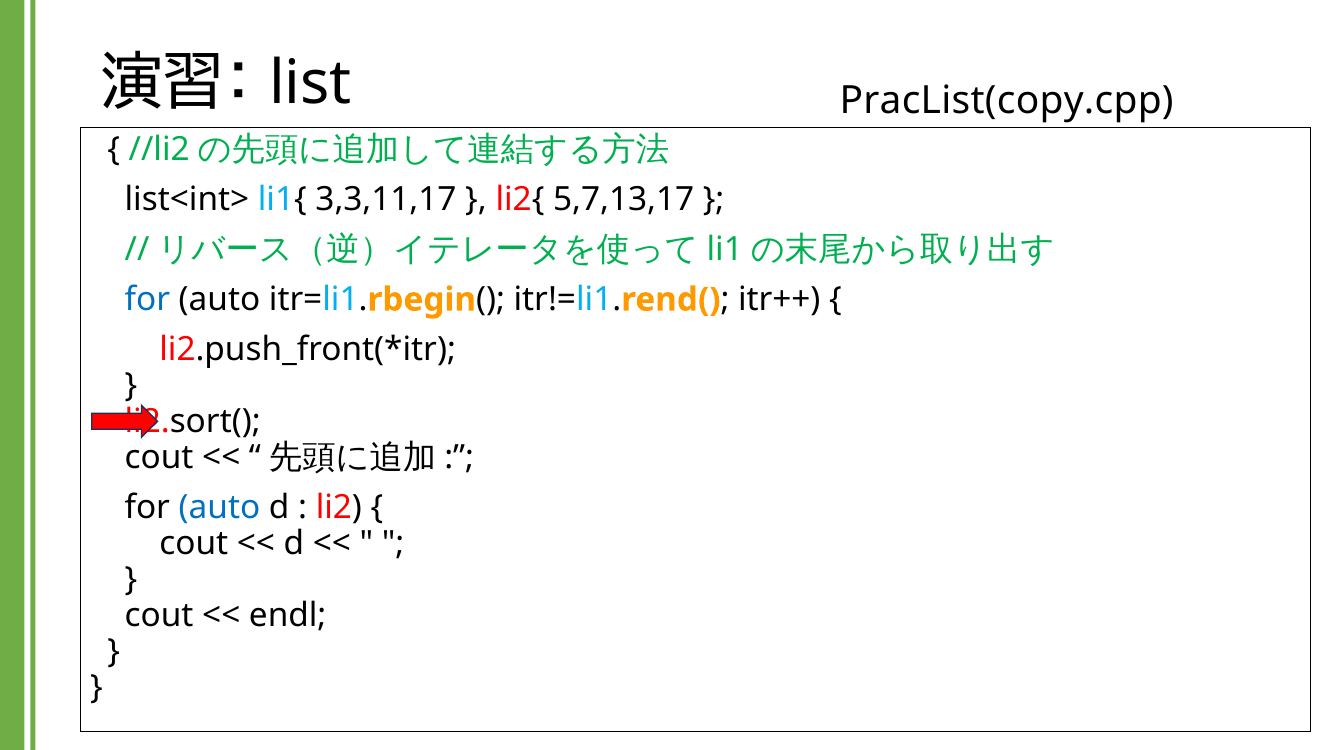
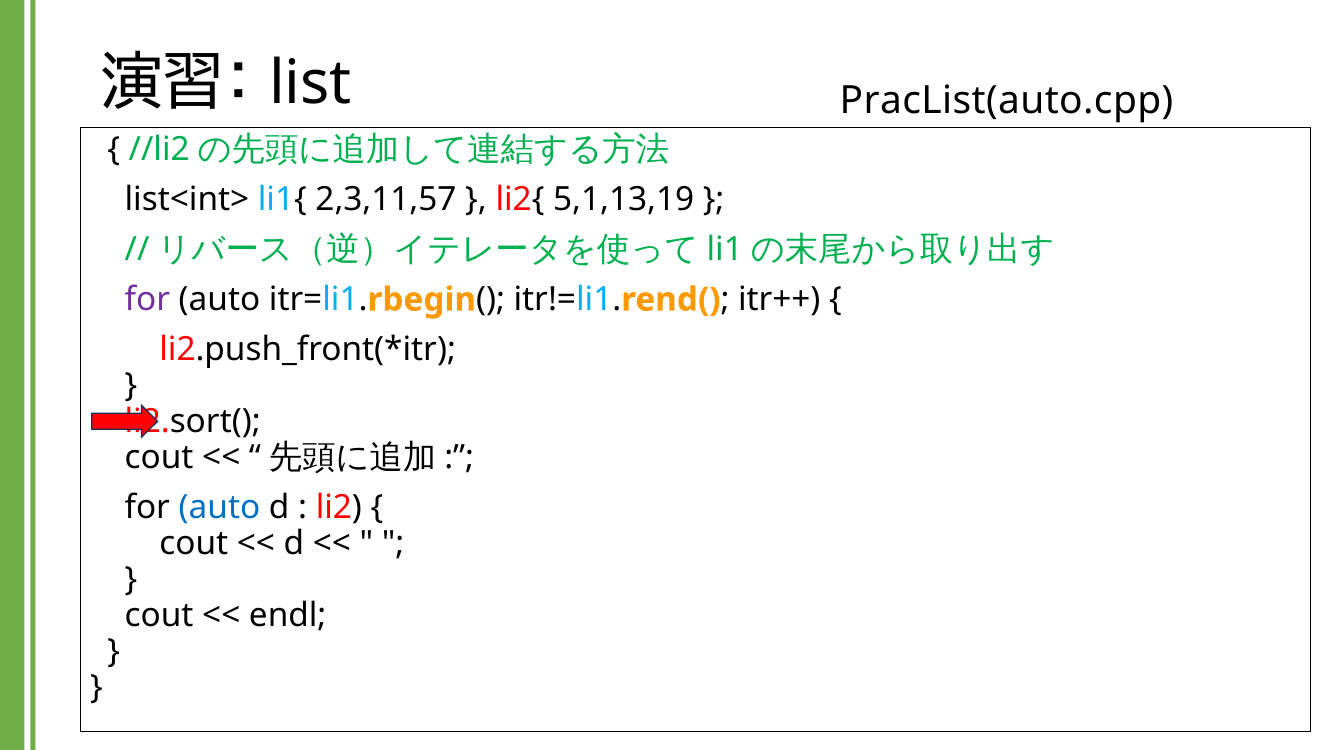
PracList(copy.cpp: PracList(copy.cpp -> PracList(auto.cpp
3,3,11,17: 3,3,11,17 -> 2,3,11,57
5,7,13,17: 5,7,13,17 -> 5,1,13,19
for at (147, 300) colour: blue -> purple
